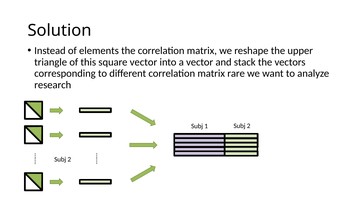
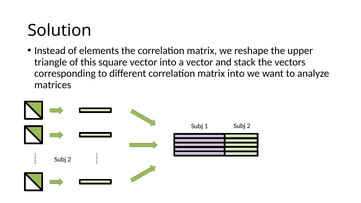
matrix rare: rare -> into
research: research -> matrices
